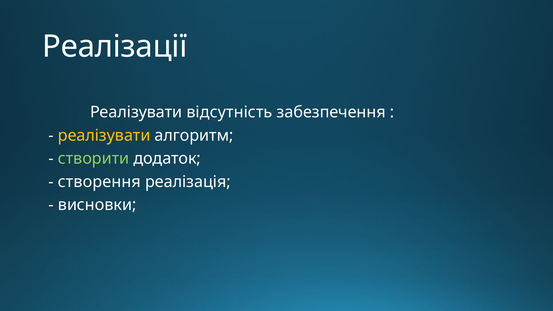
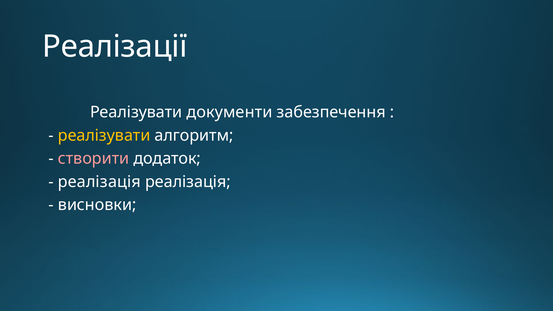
відсутність: відсутність -> документи
створити colour: light green -> pink
створення at (99, 182): створення -> реалізація
